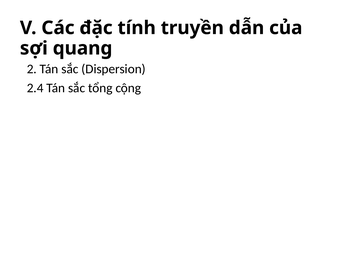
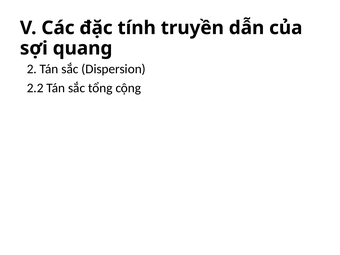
2.4: 2.4 -> 2.2
